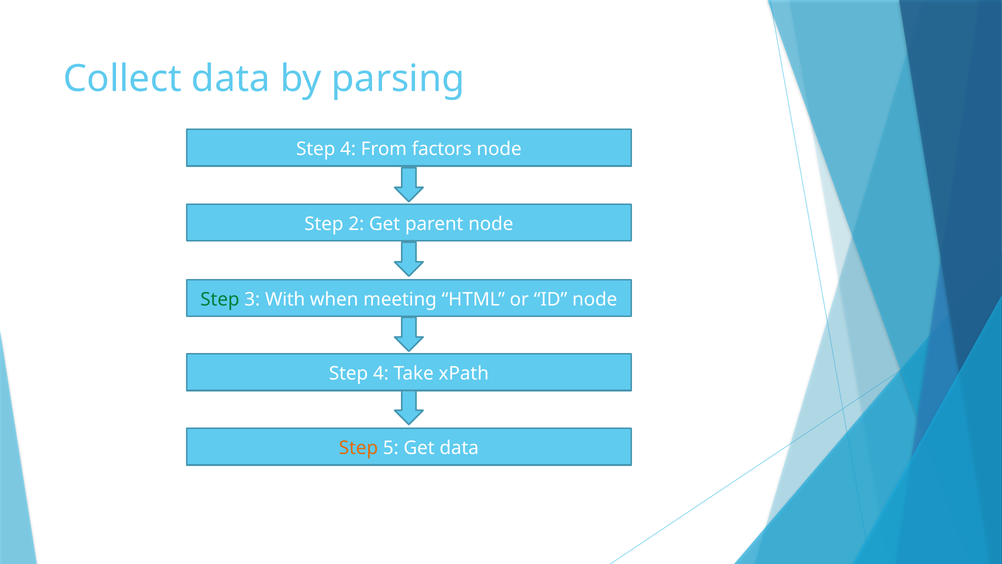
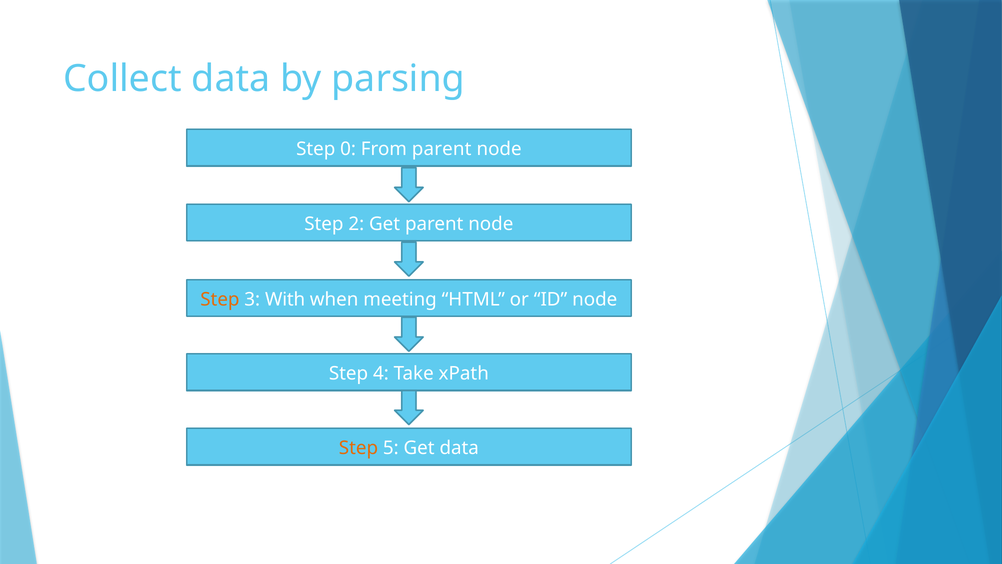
4 at (348, 149): 4 -> 0
From factors: factors -> parent
Step at (220, 299) colour: green -> orange
